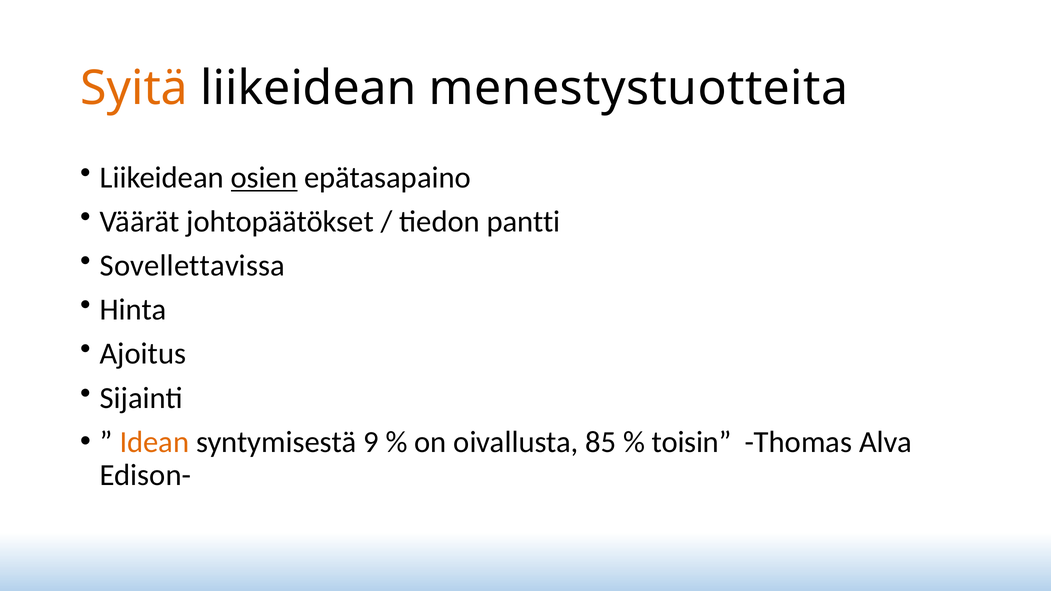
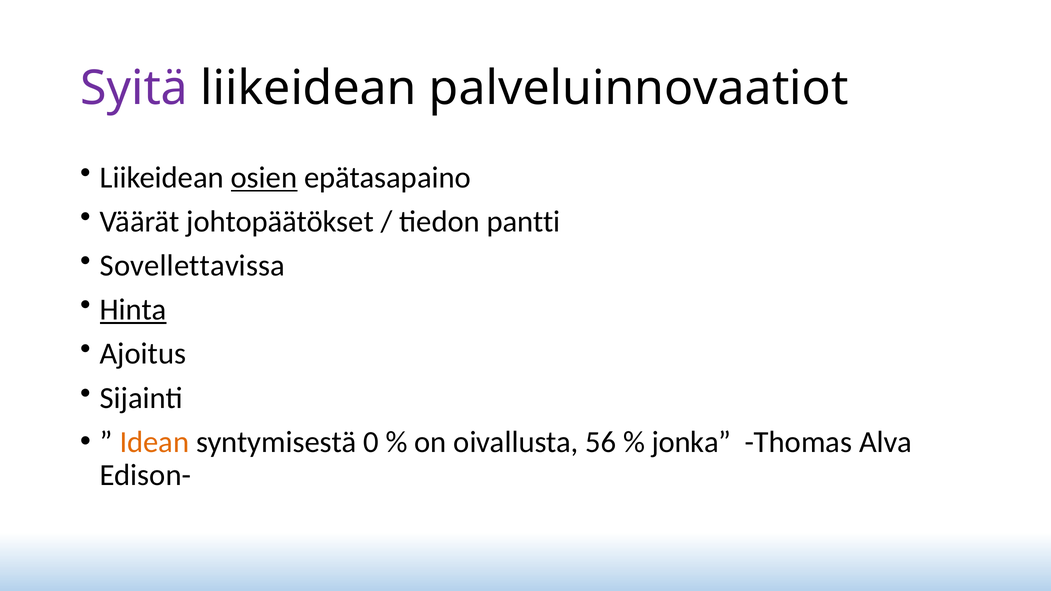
Syitä colour: orange -> purple
menestystuotteita: menestystuotteita -> palveluinnovaatiot
Hinta underline: none -> present
9: 9 -> 0
85: 85 -> 56
toisin: toisin -> jonka
